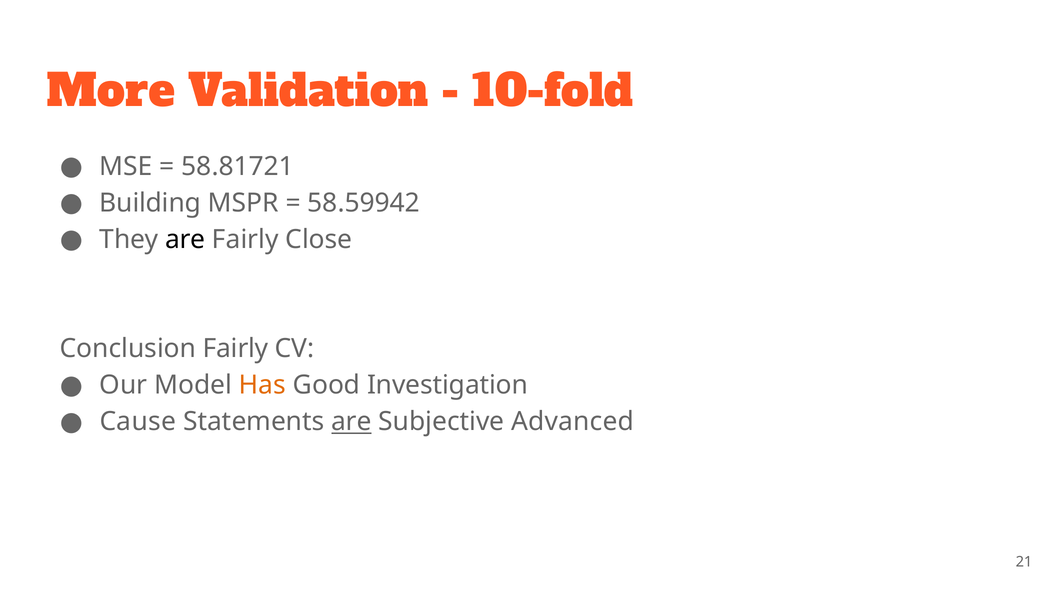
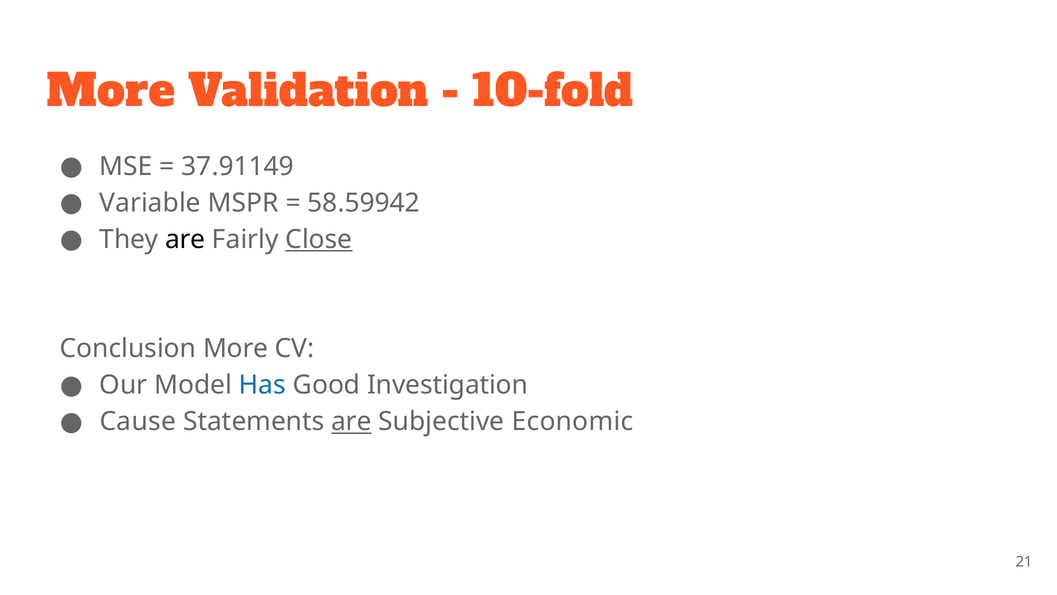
58.81721: 58.81721 -> 37.91149
Building: Building -> Variable
Close underline: none -> present
Conclusion Fairly: Fairly -> More
Has colour: orange -> blue
Advanced: Advanced -> Economic
